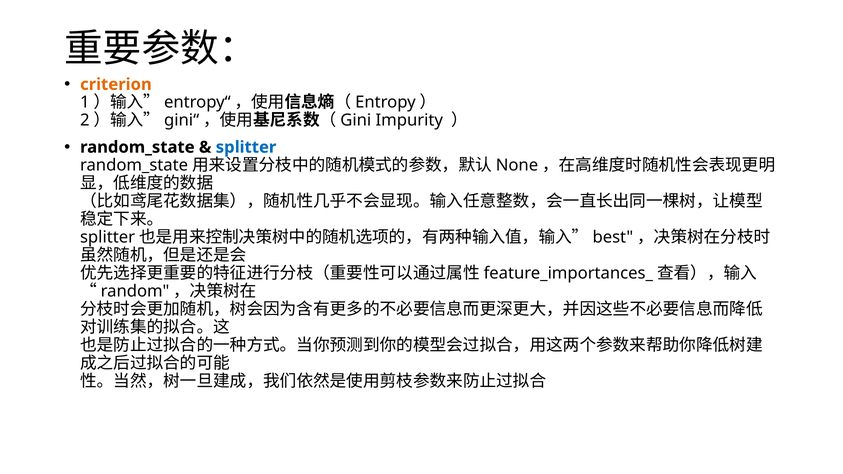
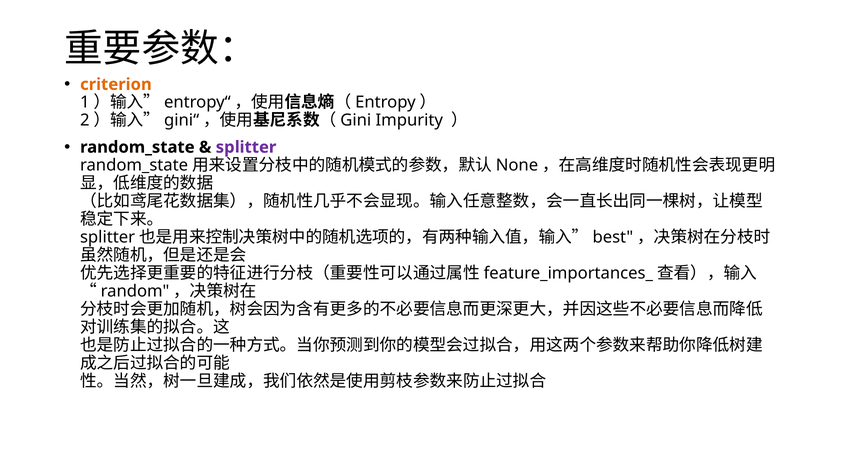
splitter at (246, 147) colour: blue -> purple
